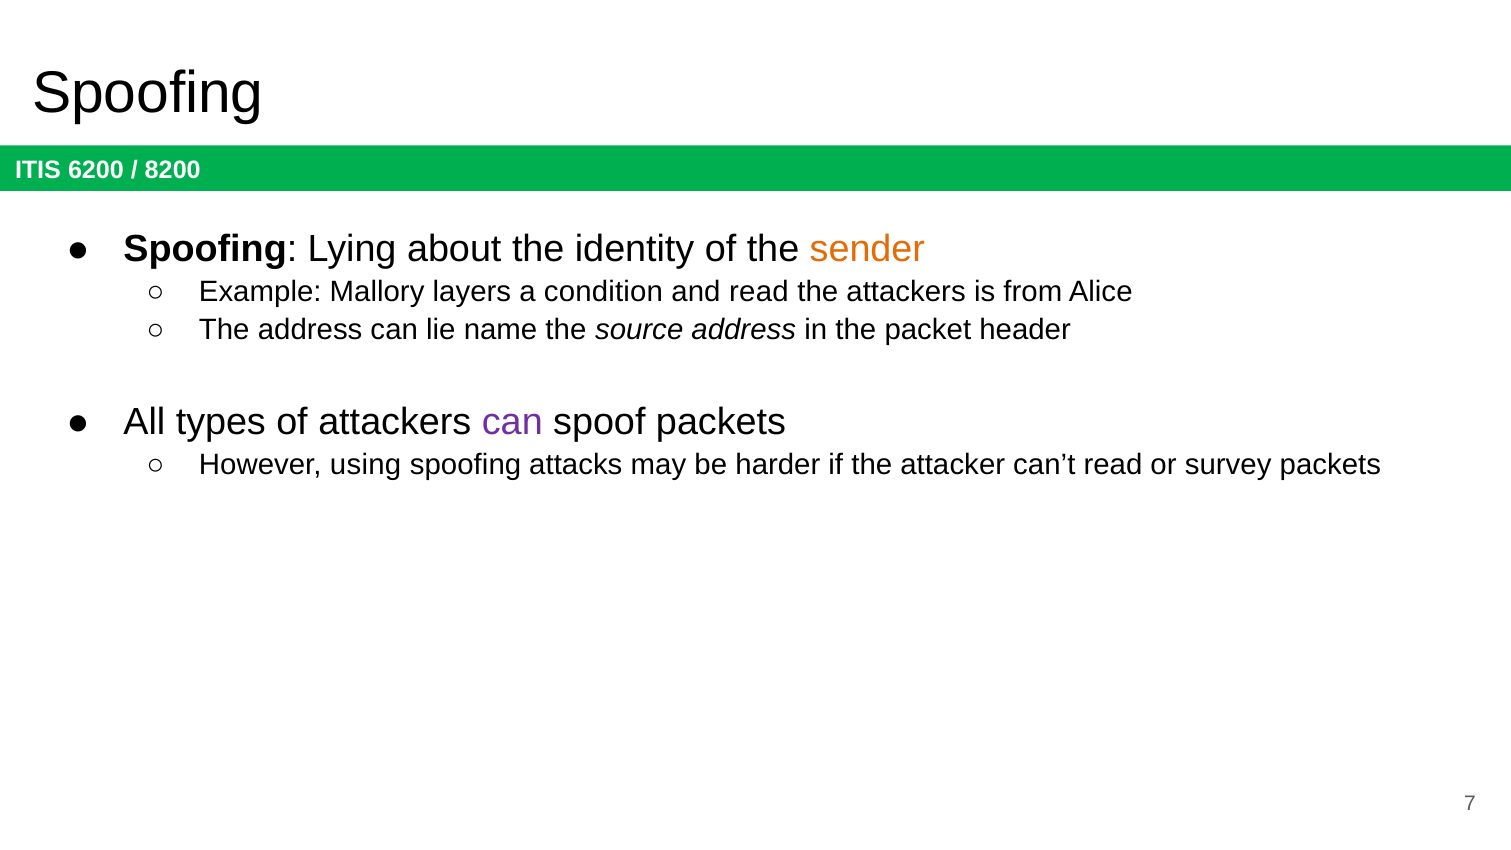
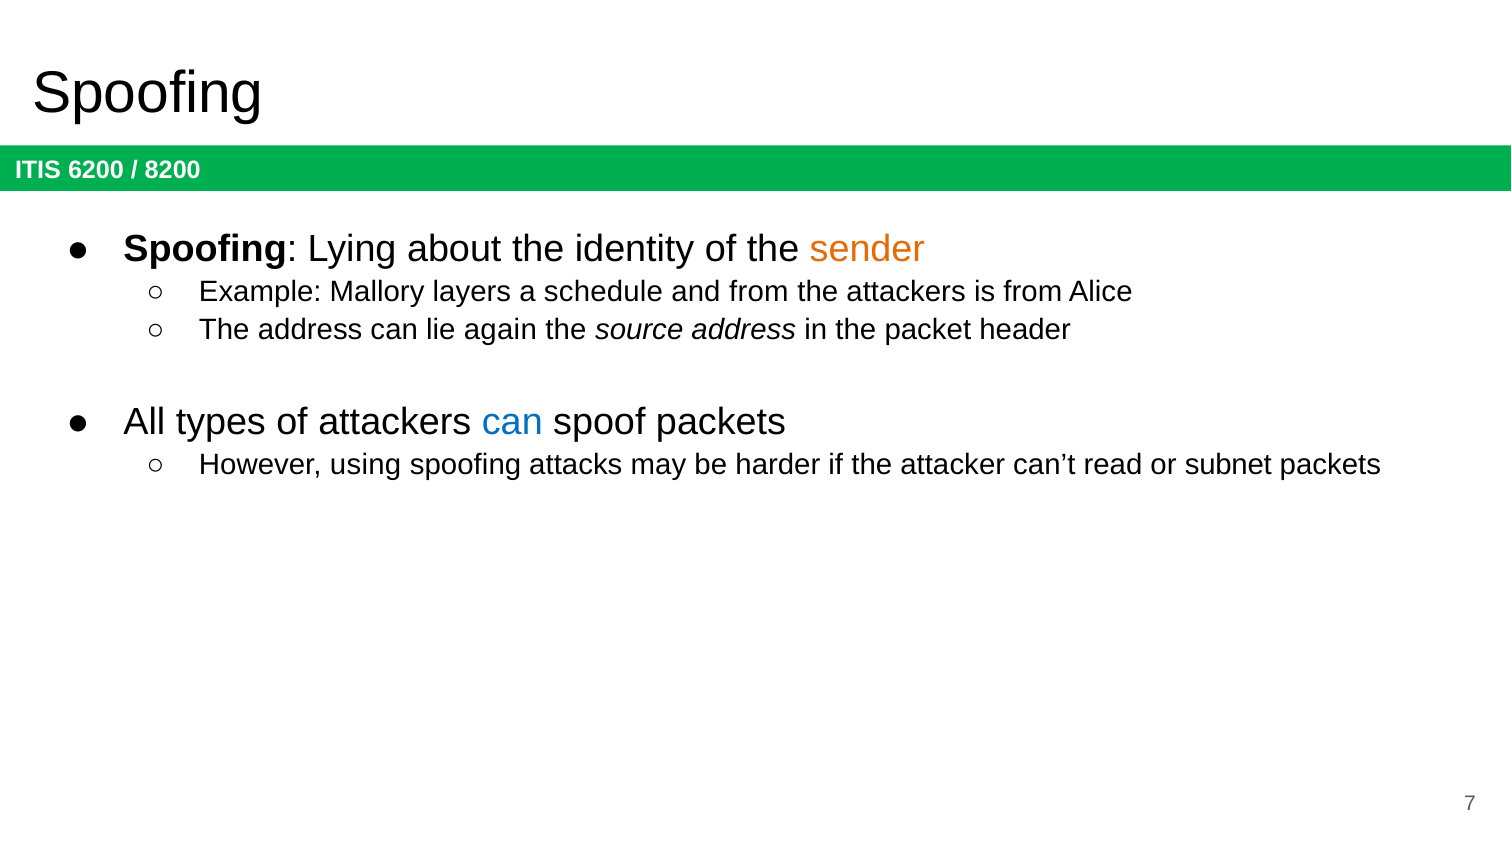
condition: condition -> schedule
and read: read -> from
name: name -> again
can at (512, 422) colour: purple -> blue
survey: survey -> subnet
